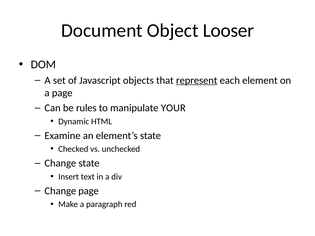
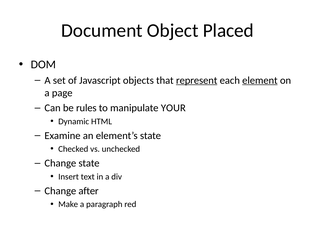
Looser: Looser -> Placed
element underline: none -> present
Change page: page -> after
